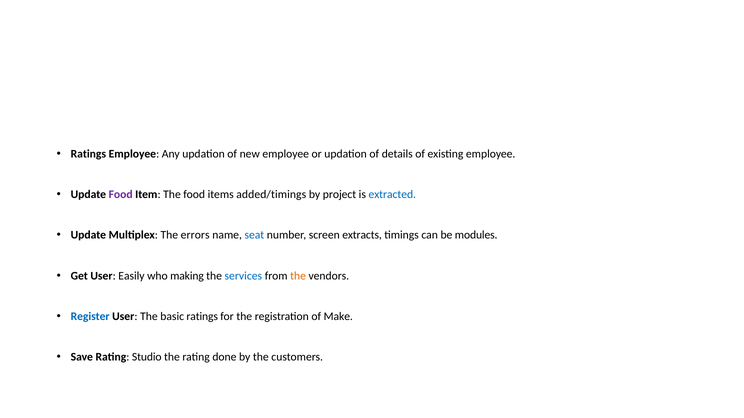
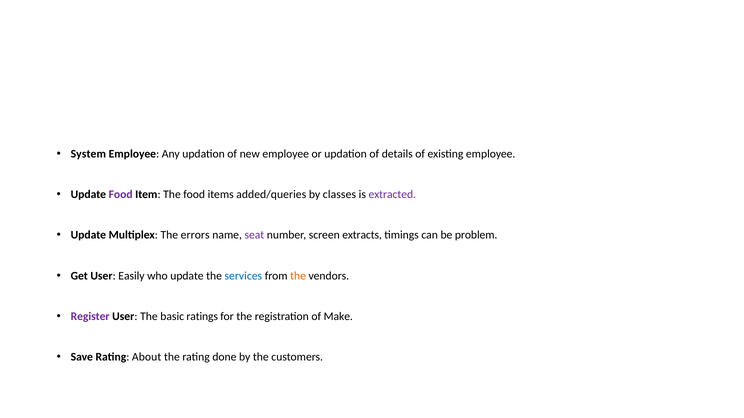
Ratings at (88, 154): Ratings -> System
added/timings: added/timings -> added/queries
project: project -> classes
extracted colour: blue -> purple
seat colour: blue -> purple
modules: modules -> problem
who making: making -> update
Register colour: blue -> purple
Studio: Studio -> About
